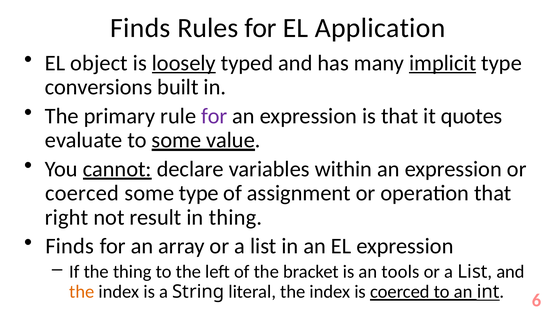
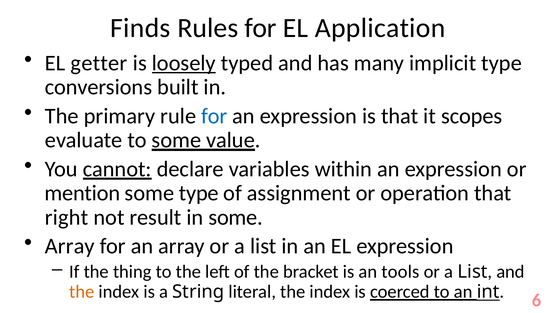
object: object -> getter
implicit underline: present -> none
for at (214, 116) colour: purple -> blue
quotes: quotes -> scopes
coerced at (82, 193): coerced -> mention
in thing: thing -> some
Finds at (70, 246): Finds -> Array
